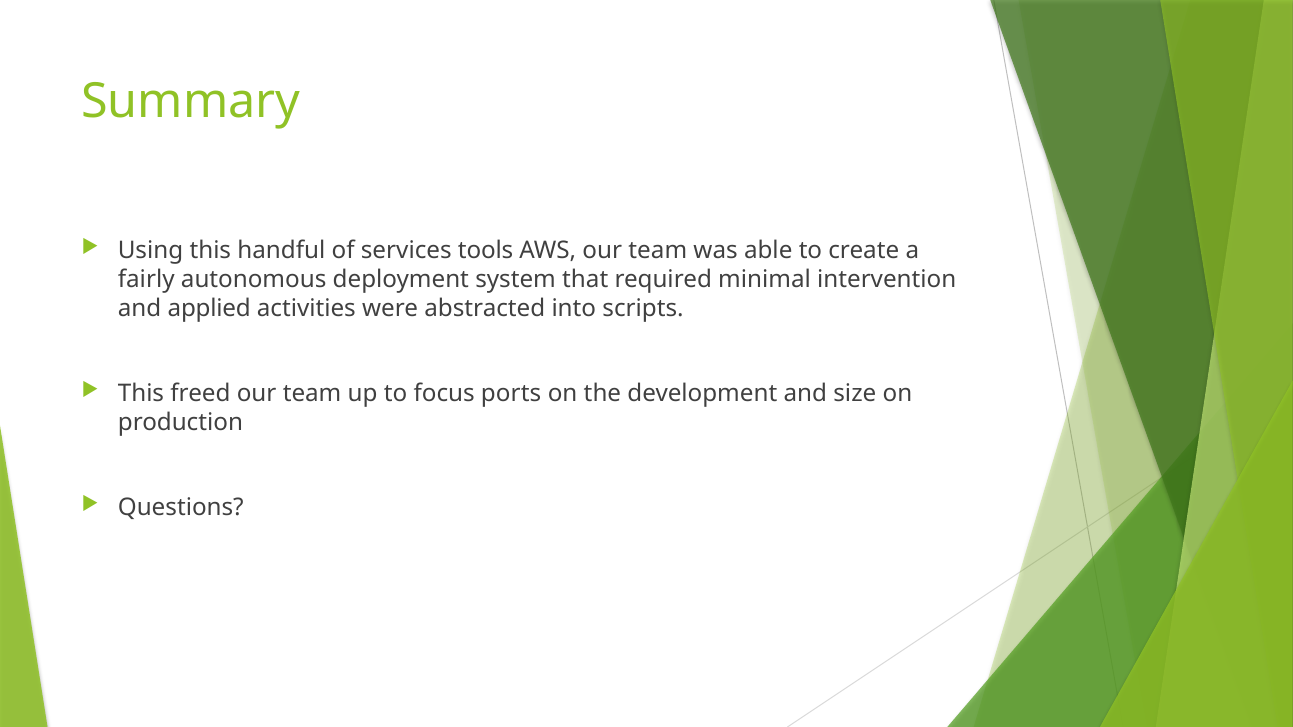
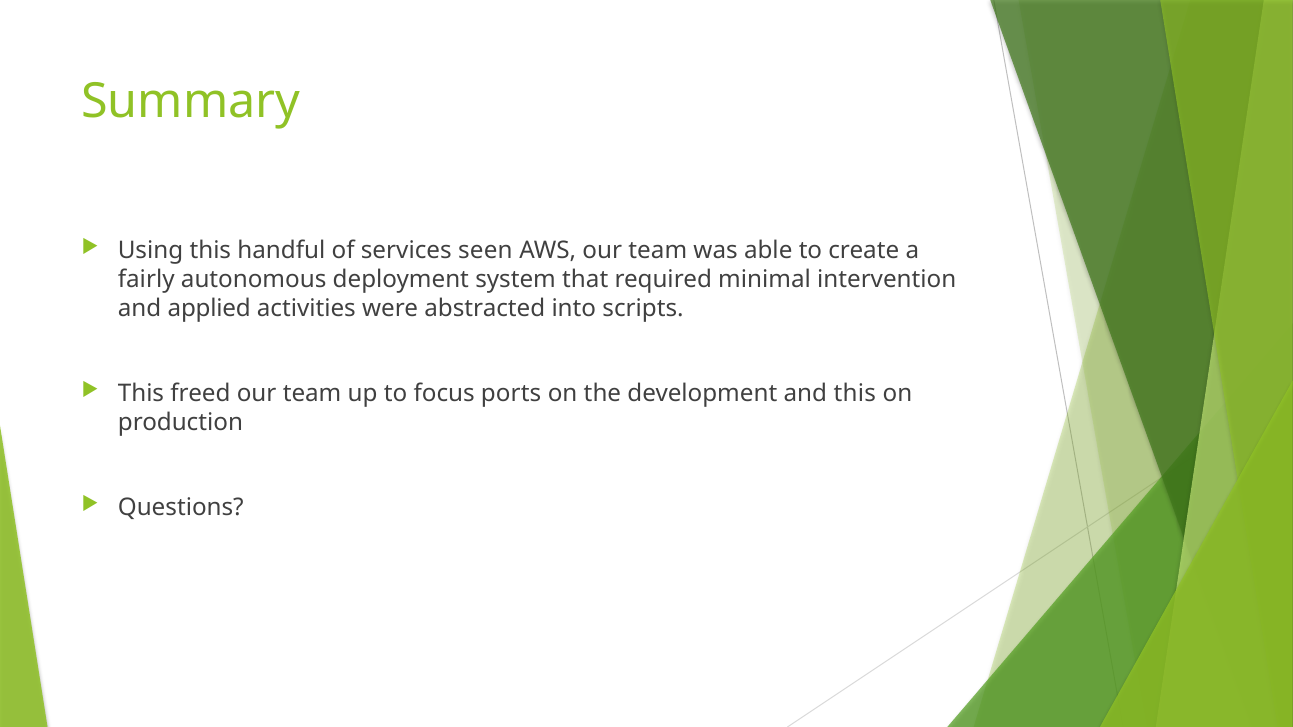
tools: tools -> seen
and size: size -> this
